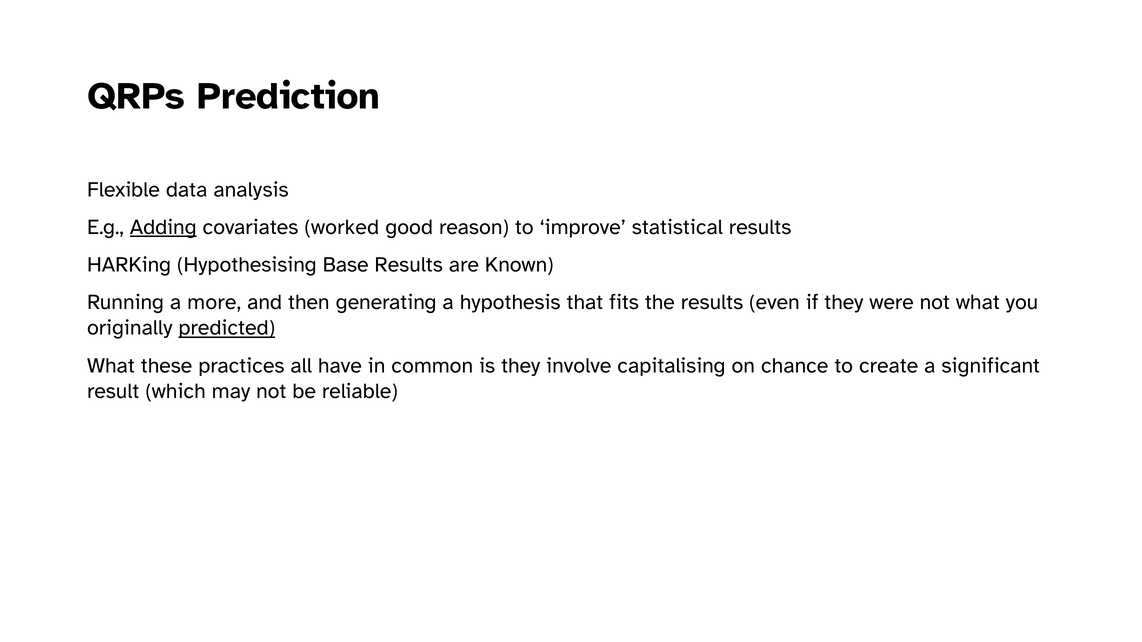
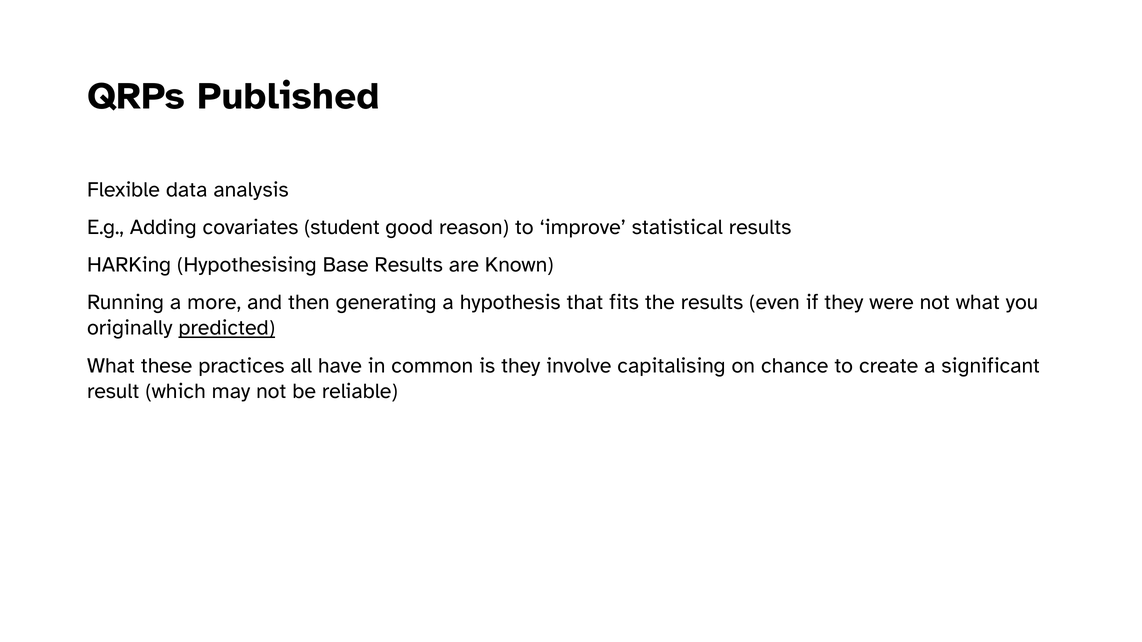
Prediction: Prediction -> Published
Adding underline: present -> none
worked: worked -> student
